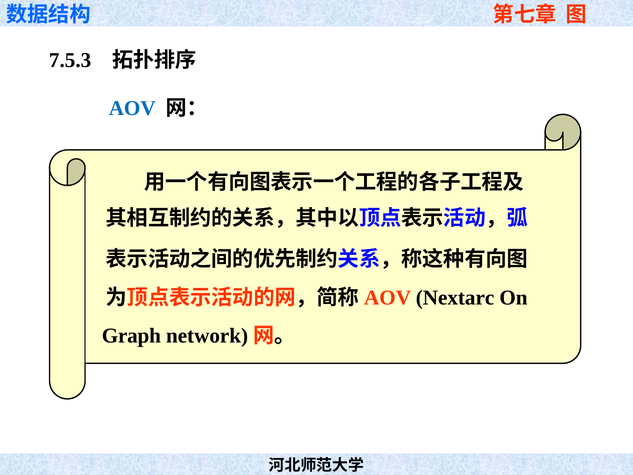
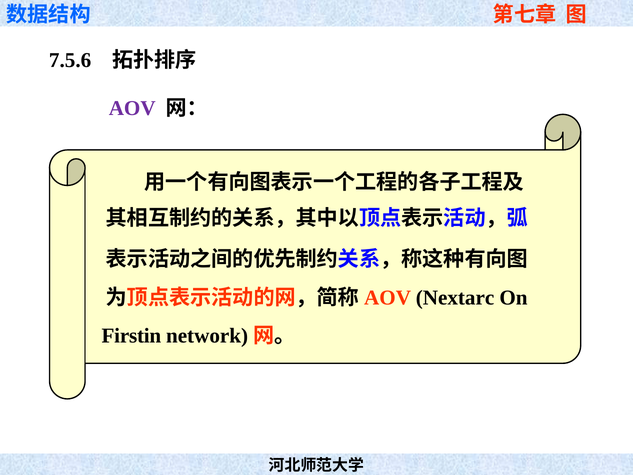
7.5.3: 7.5.3 -> 7.5.6
AOV colour: blue -> purple
Graph: Graph -> Firstin
